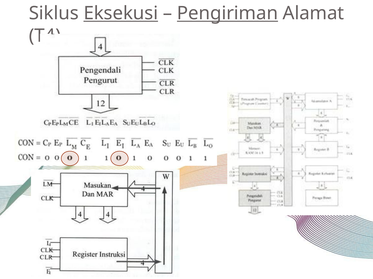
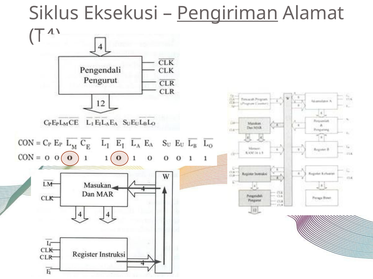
Eksekusi underline: present -> none
